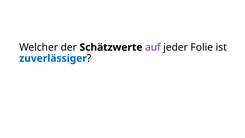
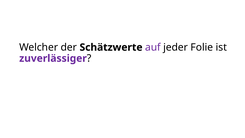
zuverlässiger colour: blue -> purple
